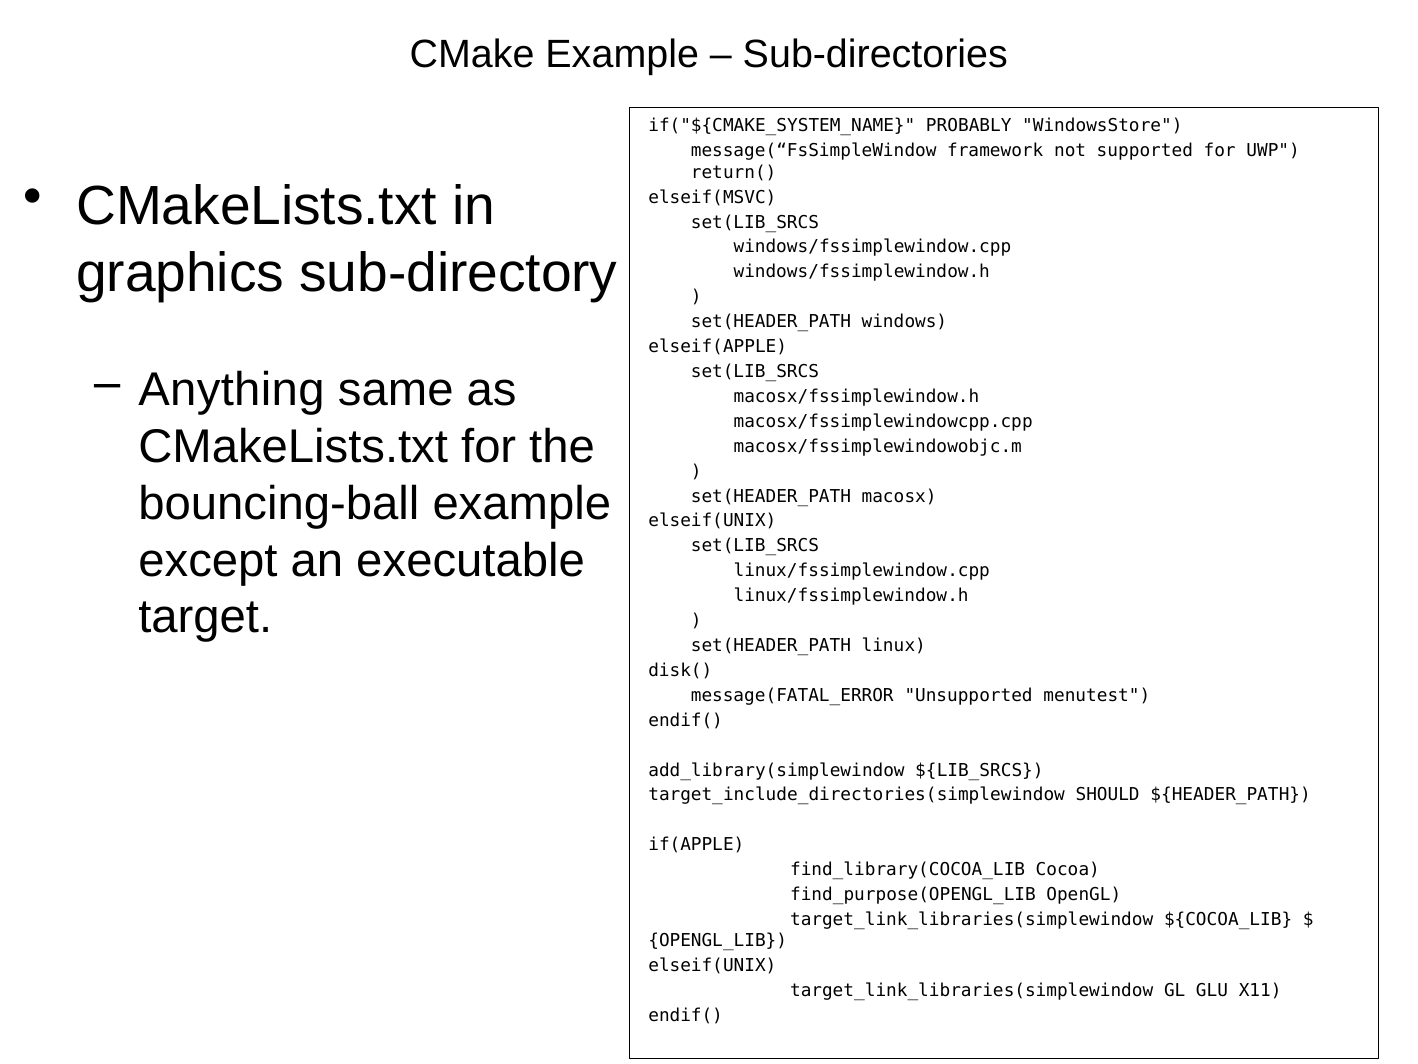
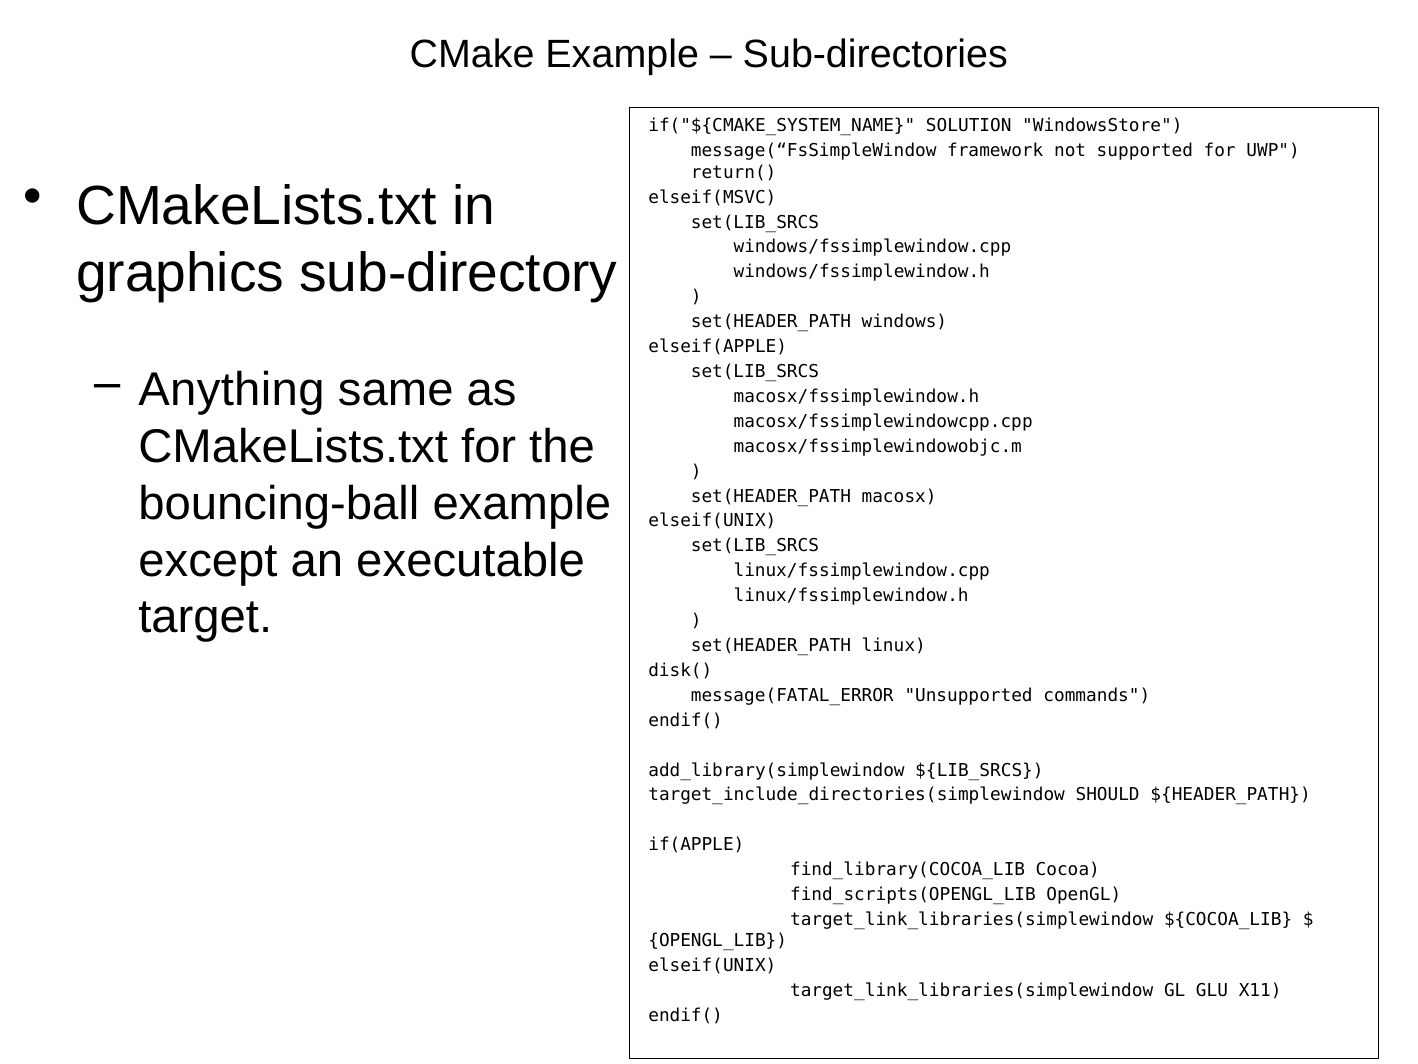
PROBABLY: PROBABLY -> SOLUTION
menutest: menutest -> commands
find_purpose(OPENGL_LIB: find_purpose(OPENGL_LIB -> find_scripts(OPENGL_LIB
